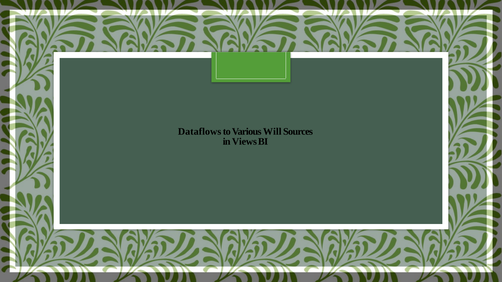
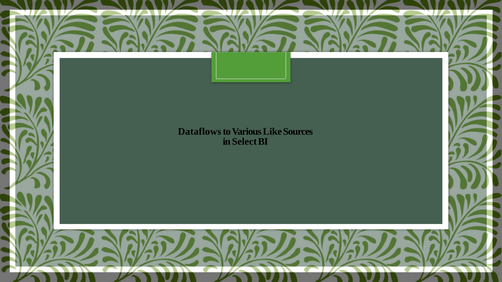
Will: Will -> Like
Views: Views -> Select
